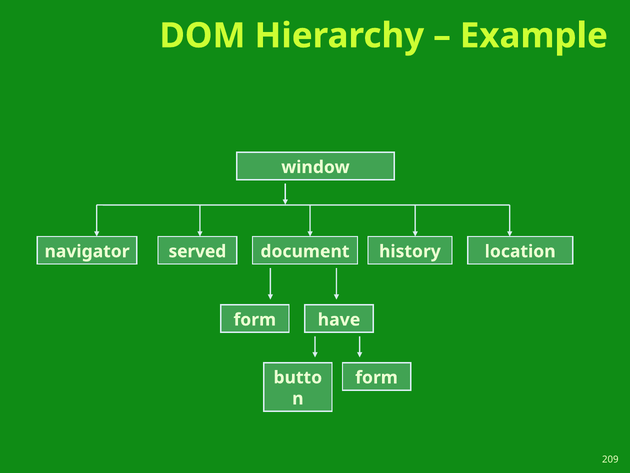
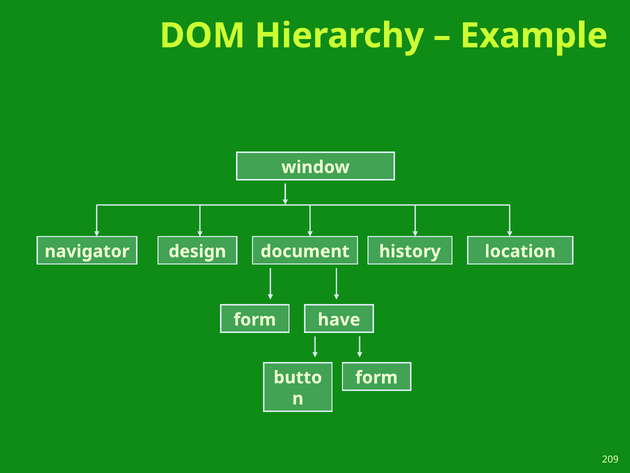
served: served -> design
